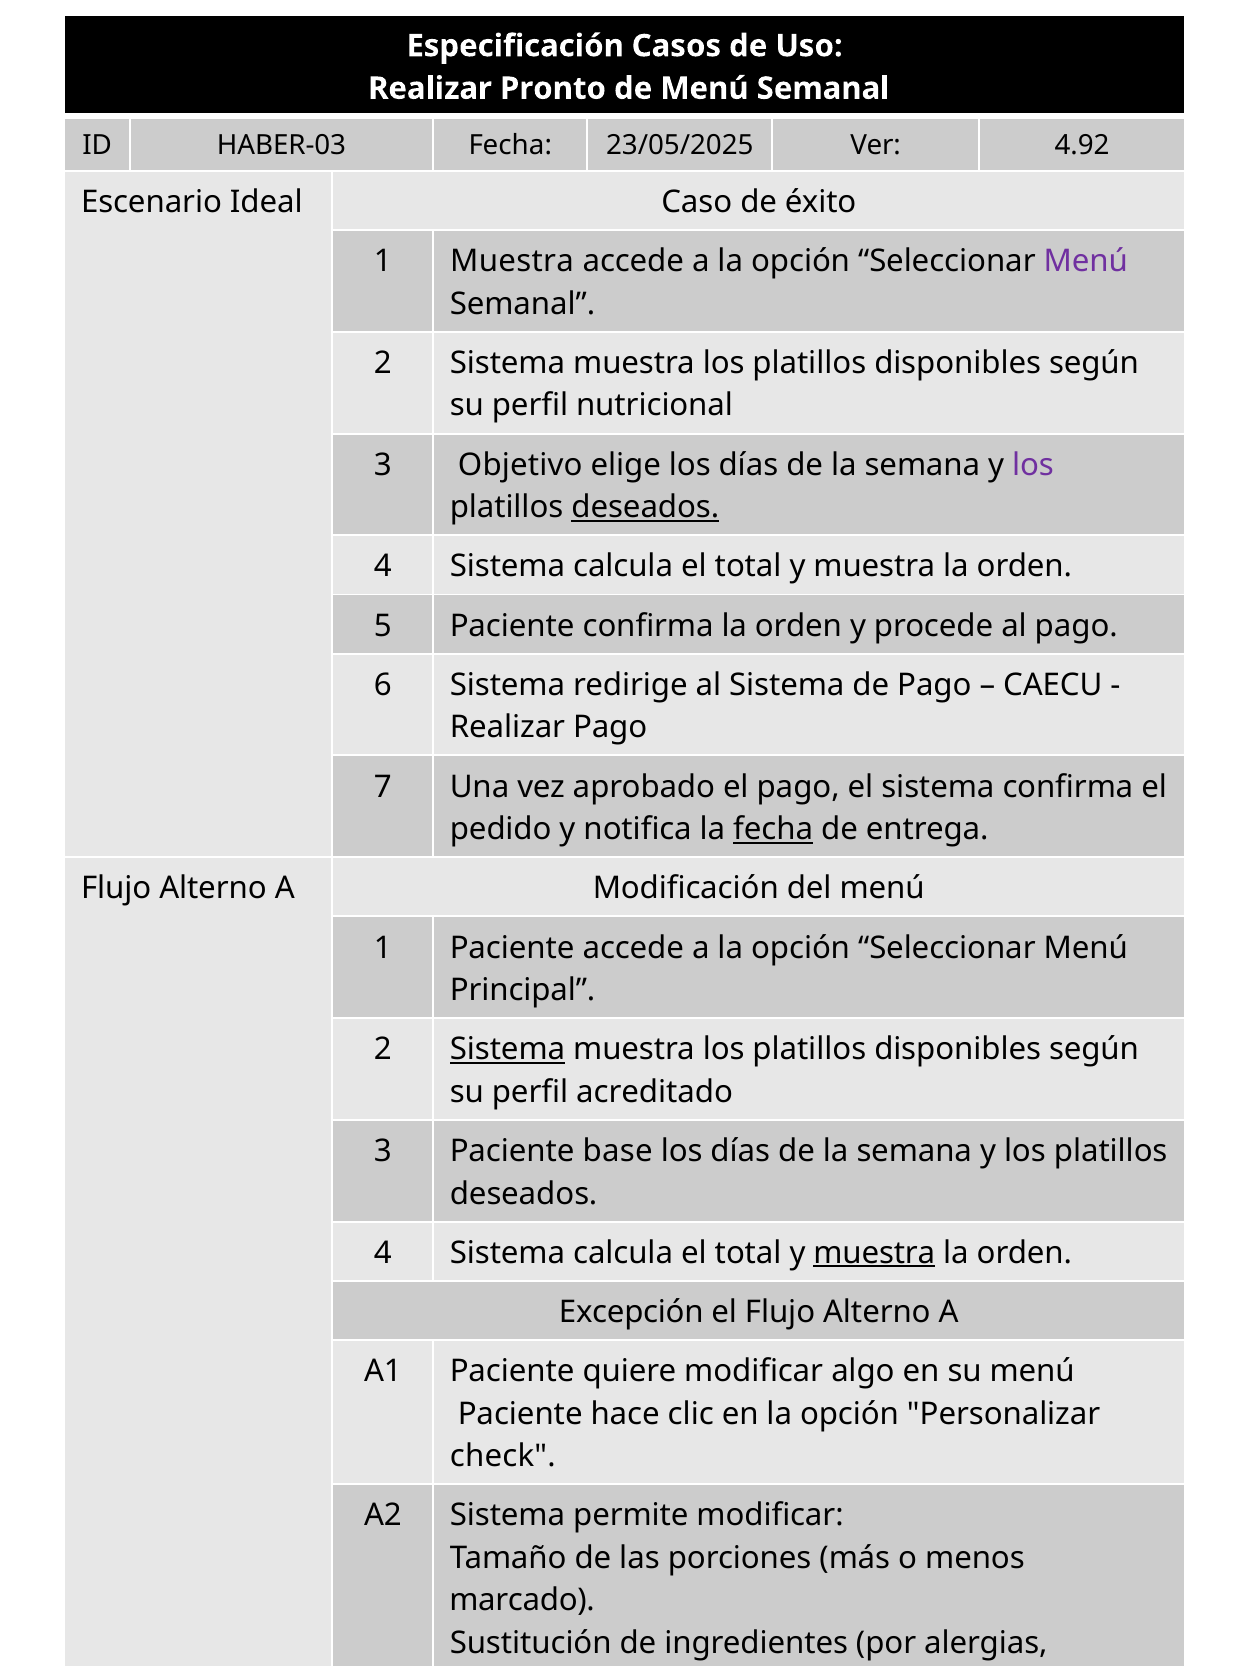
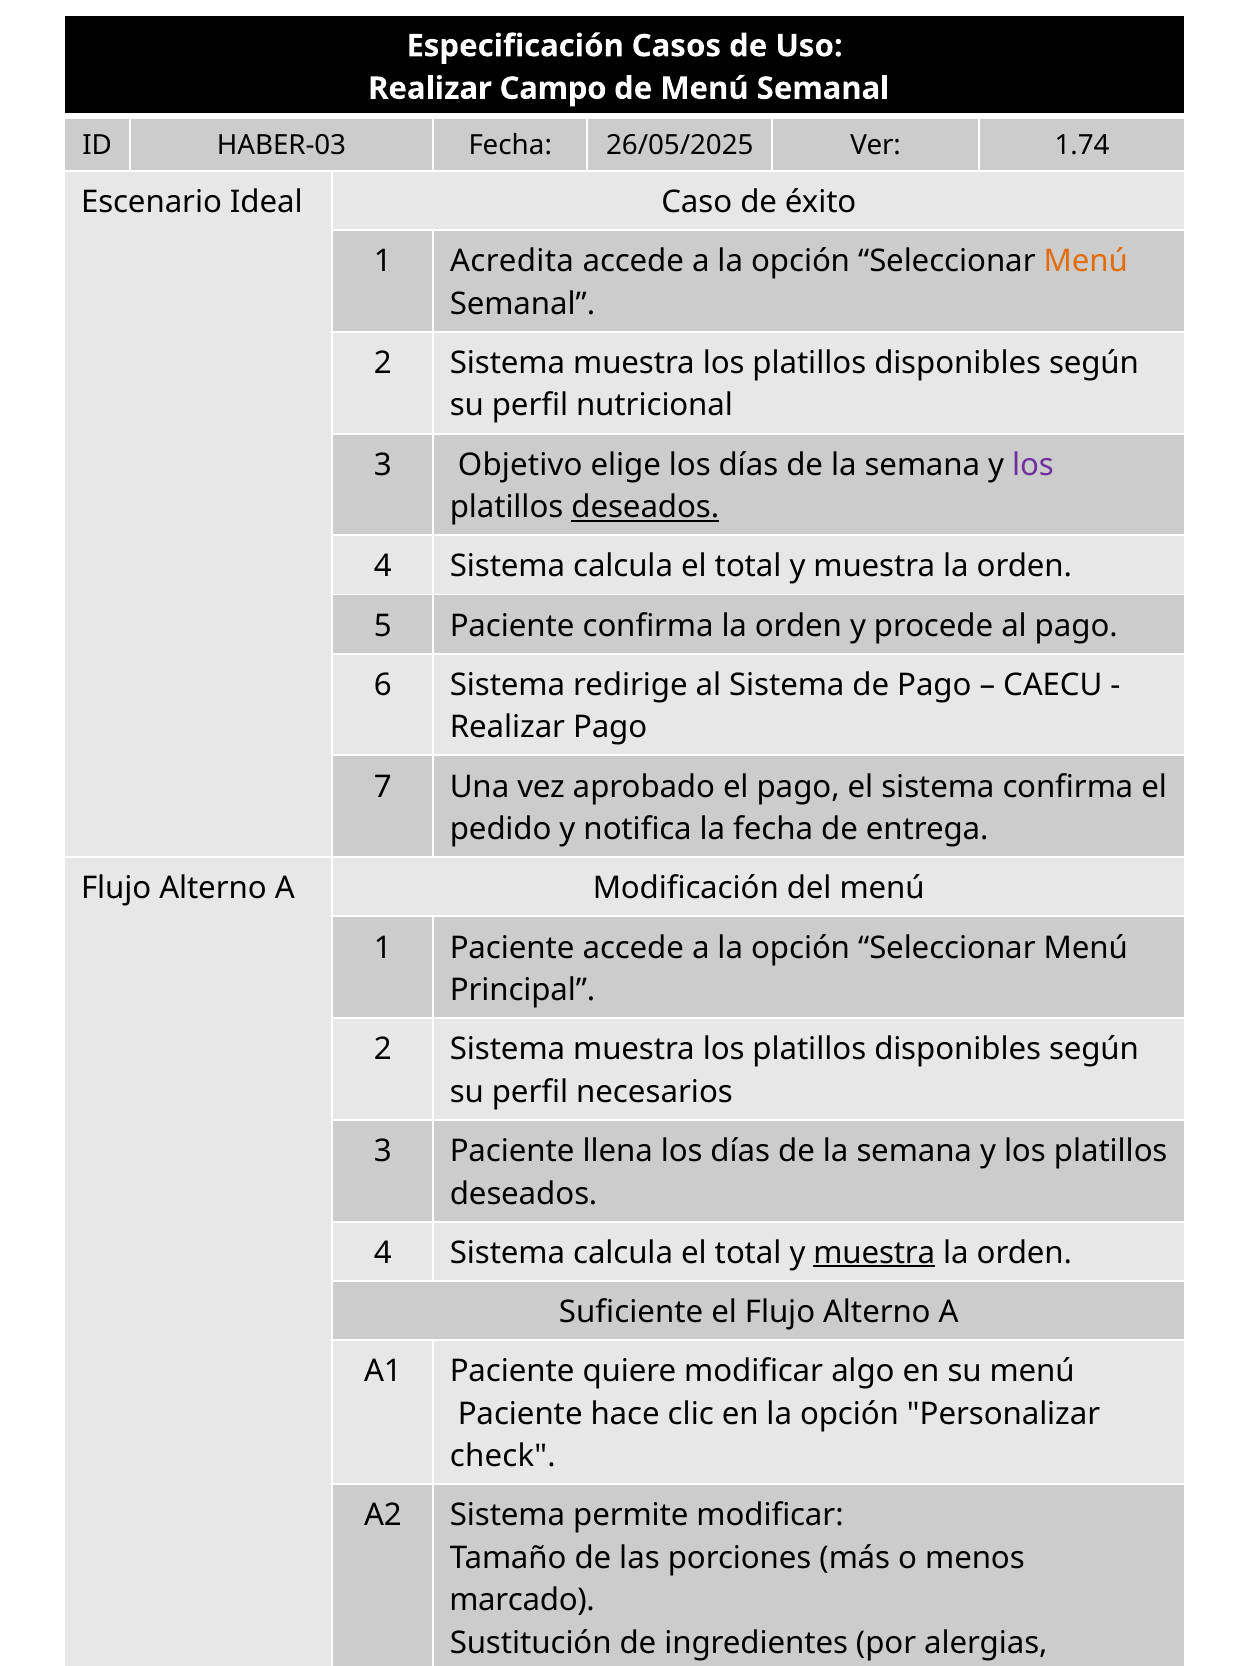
Pronto: Pronto -> Campo
23/05/2025: 23/05/2025 -> 26/05/2025
4.92: 4.92 -> 1.74
1 Muestra: Muestra -> Acredita
Menú at (1086, 262) colour: purple -> orange
fecha at (773, 830) underline: present -> none
Sistema at (508, 1050) underline: present -> none
acreditado: acreditado -> necesarios
base: base -> llena
Excepción: Excepción -> Suficiente
